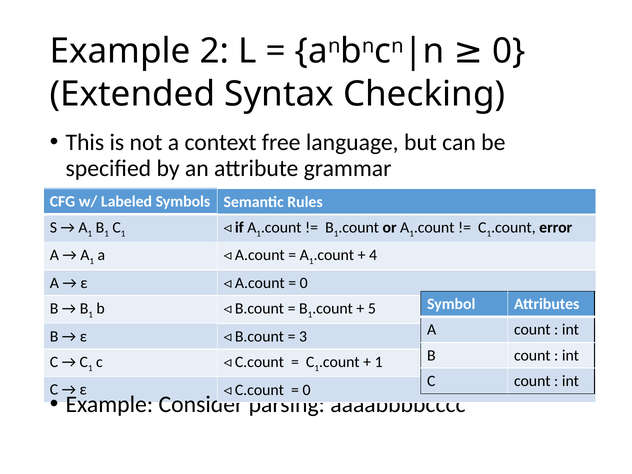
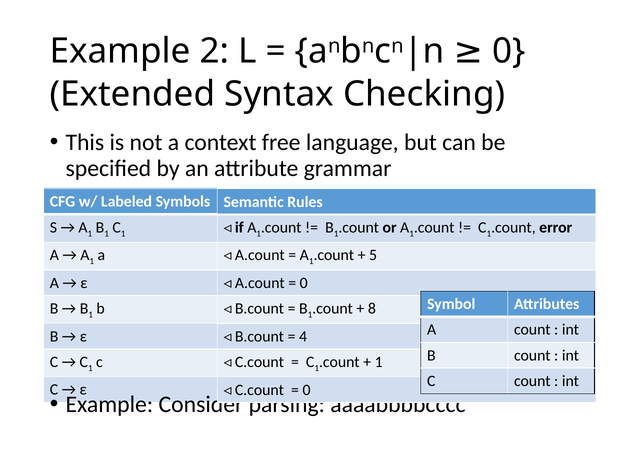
4: 4 -> 5
5: 5 -> 8
3: 3 -> 4
